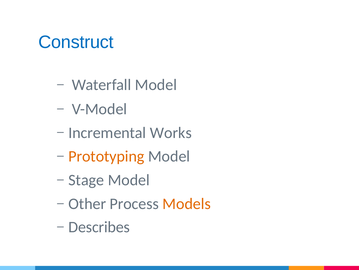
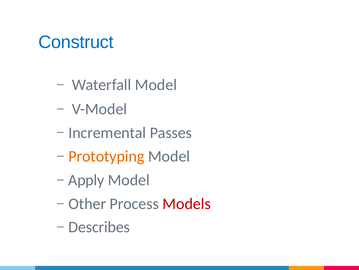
Works: Works -> Passes
Stage: Stage -> Apply
Models colour: orange -> red
